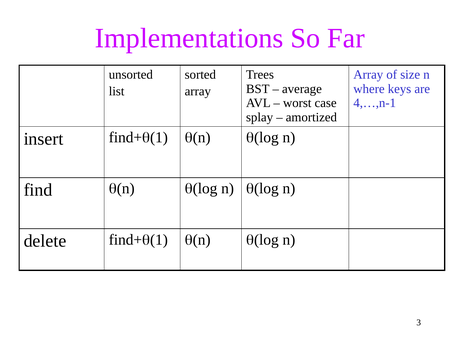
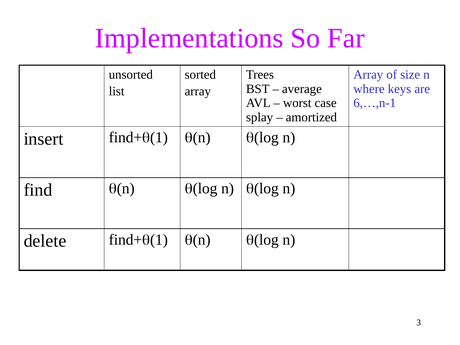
4,…,n-1: 4,…,n-1 -> 6,…,n-1
